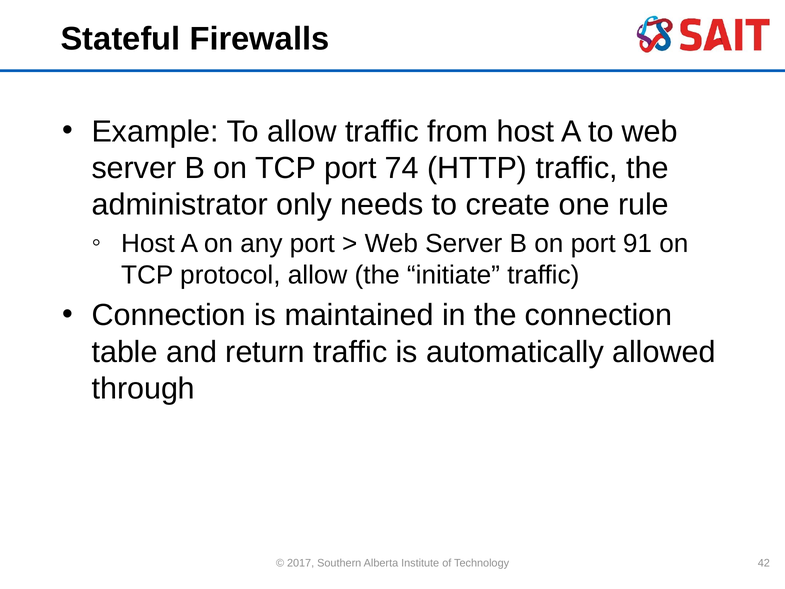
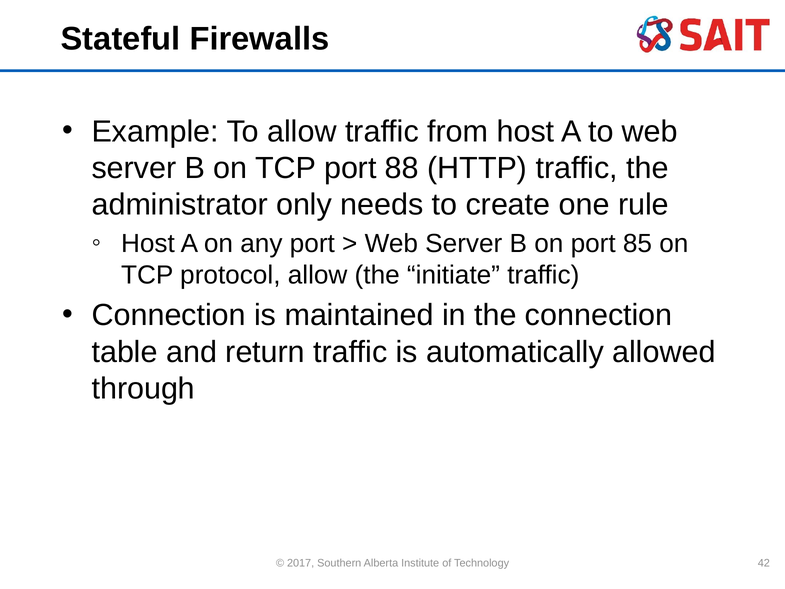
74: 74 -> 88
91: 91 -> 85
